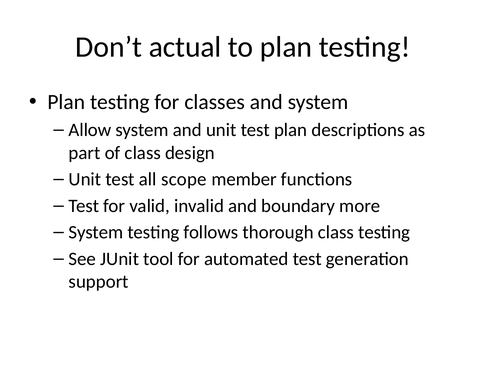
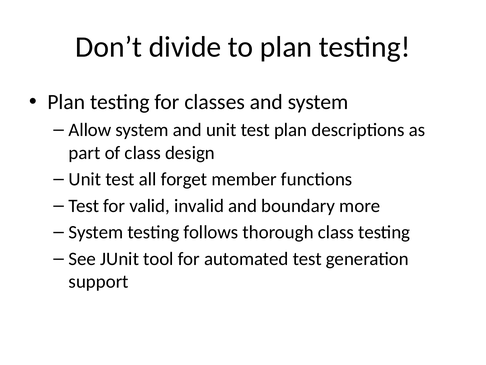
actual: actual -> divide
scope: scope -> forget
